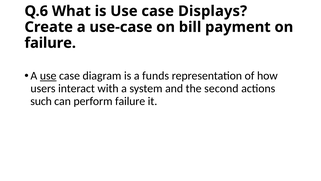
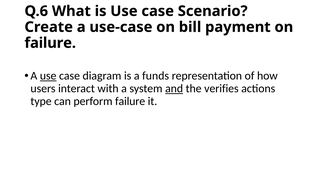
Displays: Displays -> Scenario
and underline: none -> present
second: second -> verifies
such: such -> type
